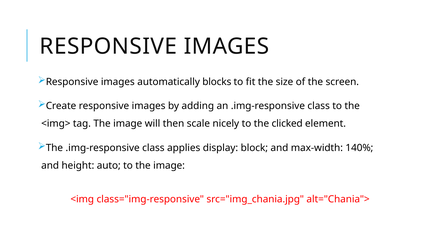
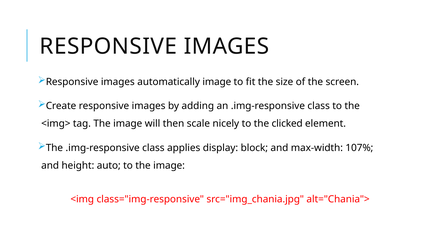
automatically blocks: blocks -> image
140%: 140% -> 107%
